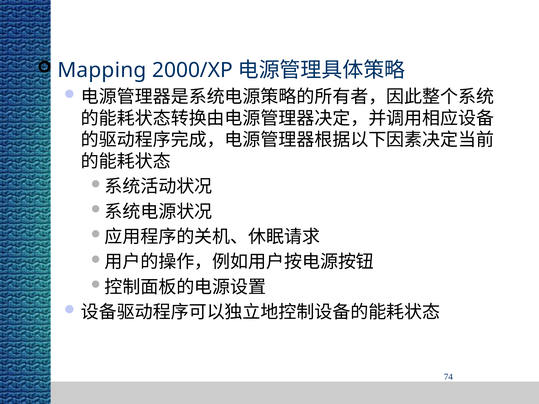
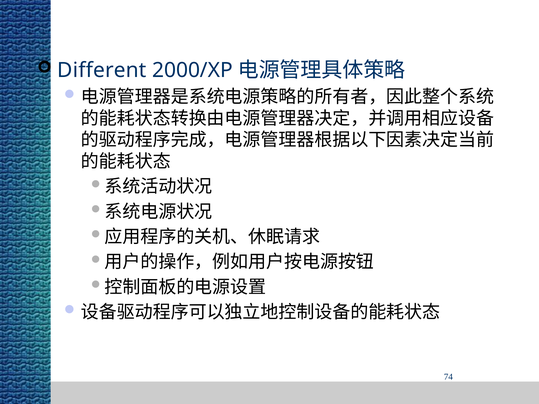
Mapping: Mapping -> Different
